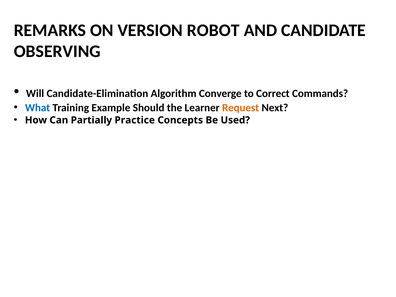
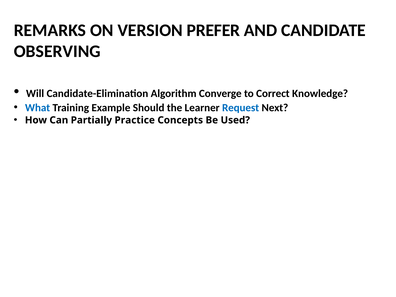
ROBOT: ROBOT -> PREFER
Commands: Commands -> Knowledge
Request colour: orange -> blue
